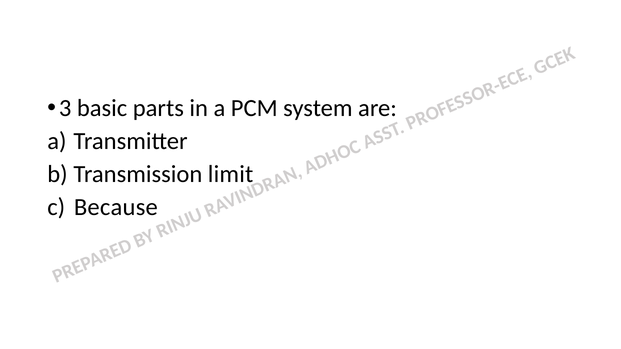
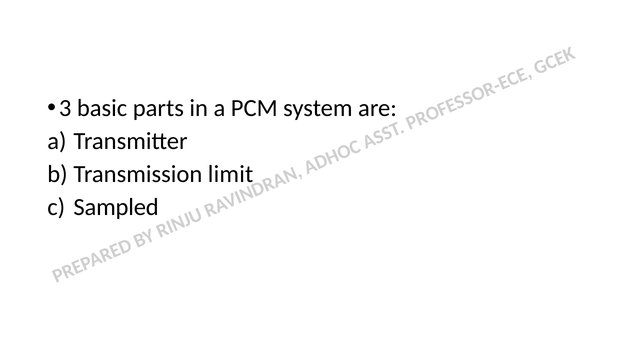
Because: Because -> Sampled
